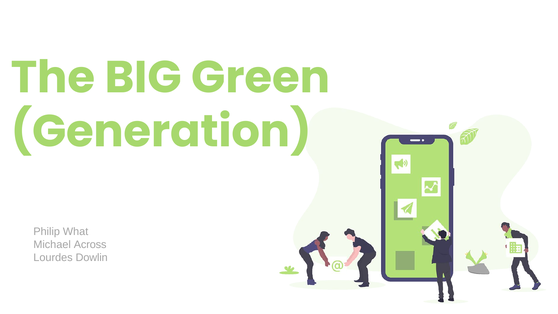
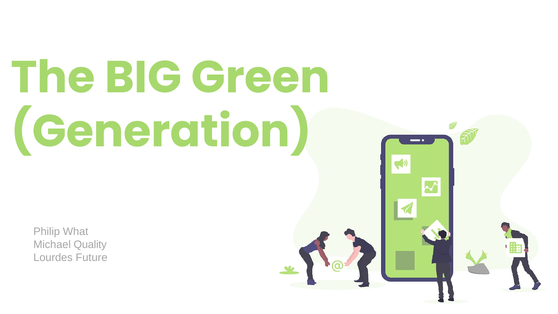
Across: Across -> Quality
Dowlin: Dowlin -> Future
